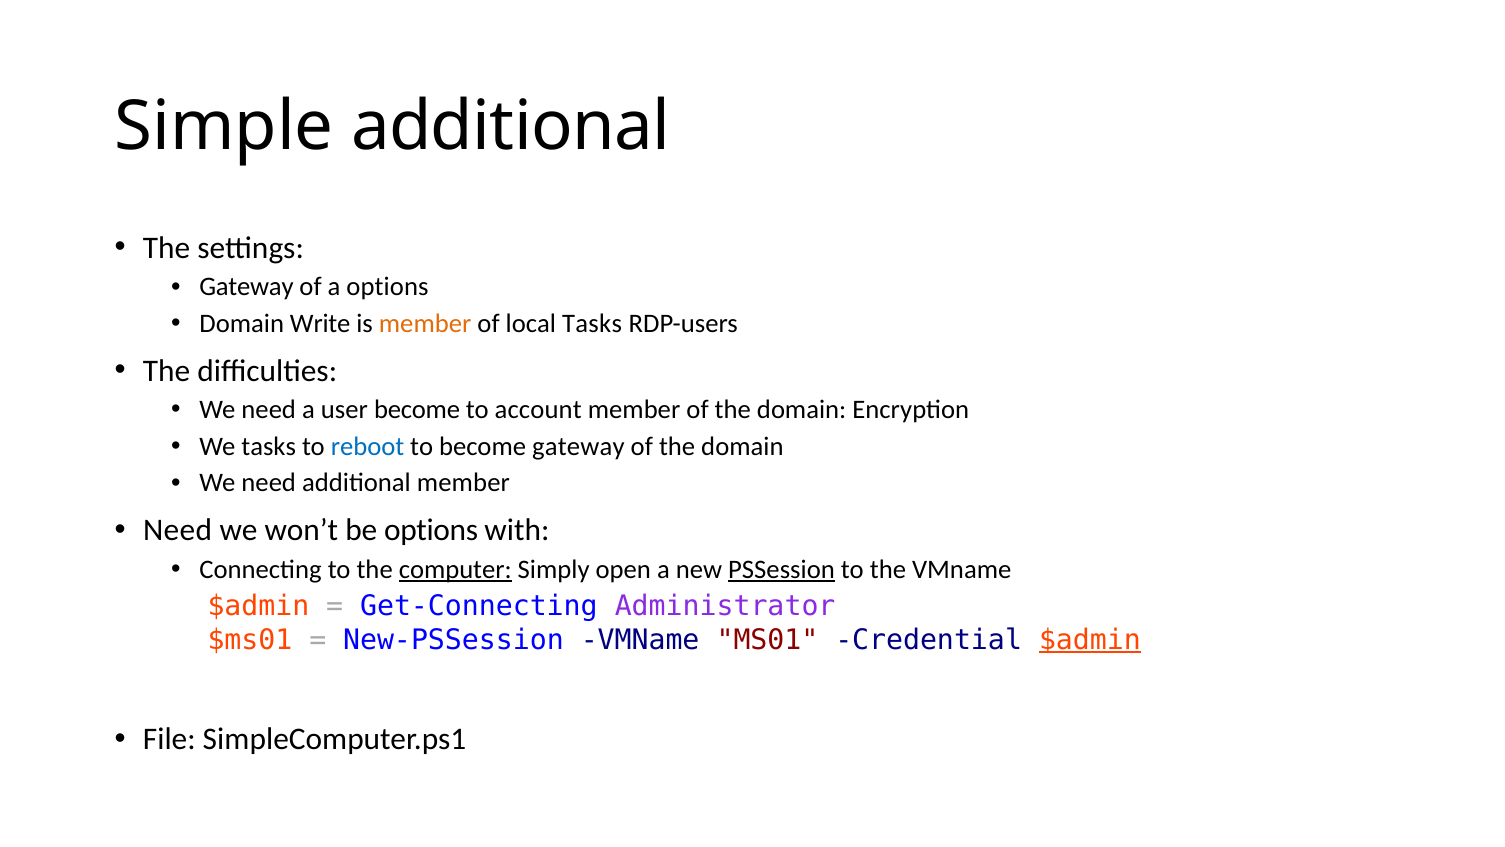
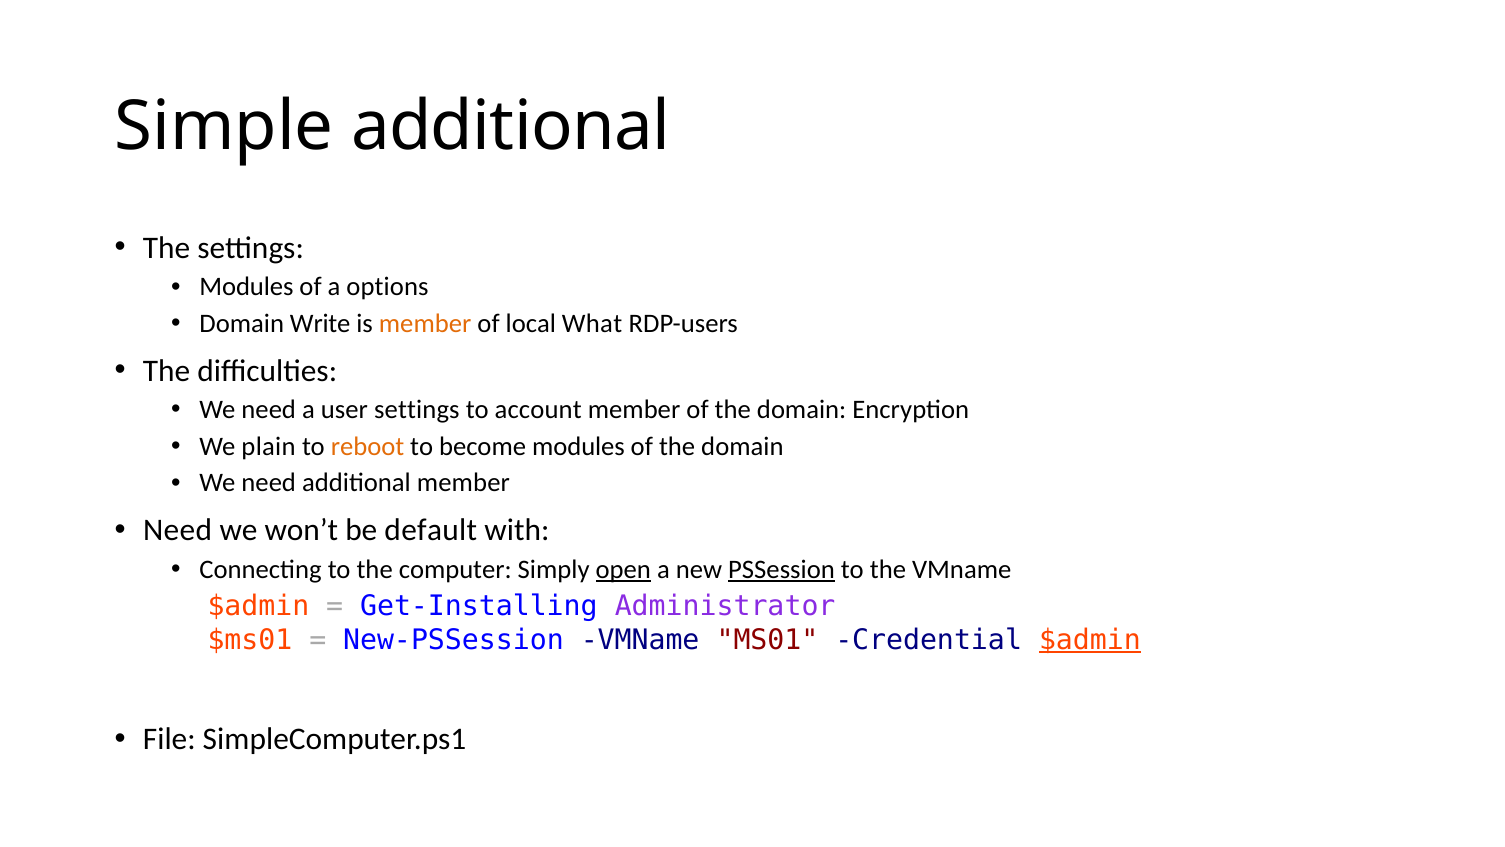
Gateway at (246, 287): Gateway -> Modules
local Tasks: Tasks -> What
user become: become -> settings
We tasks: tasks -> plain
reboot colour: blue -> orange
become gateway: gateway -> modules
be options: options -> default
computer underline: present -> none
open underline: none -> present
Get-Connecting: Get-Connecting -> Get-Installing
